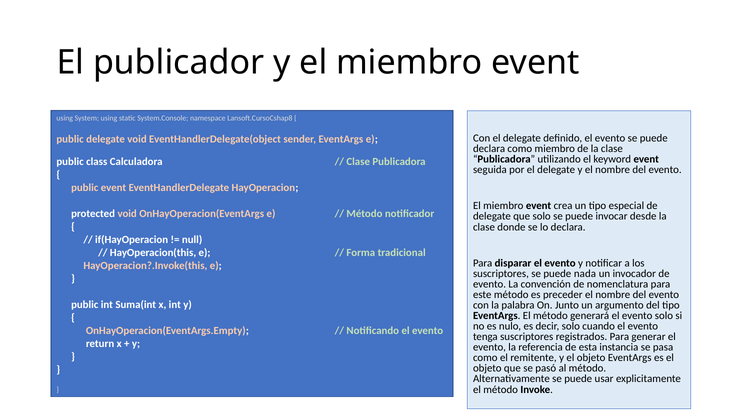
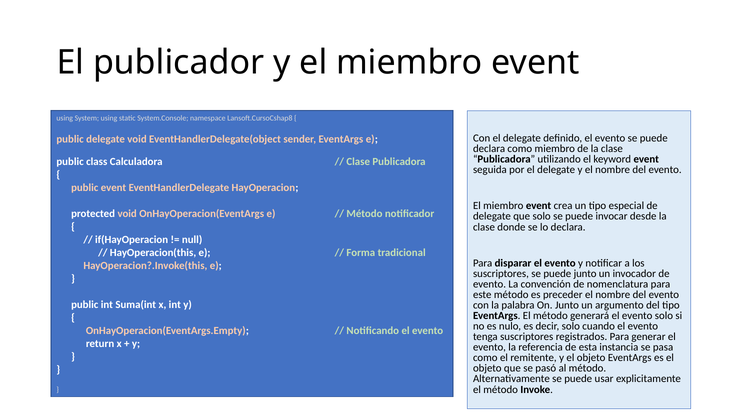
puede nada: nada -> junto
